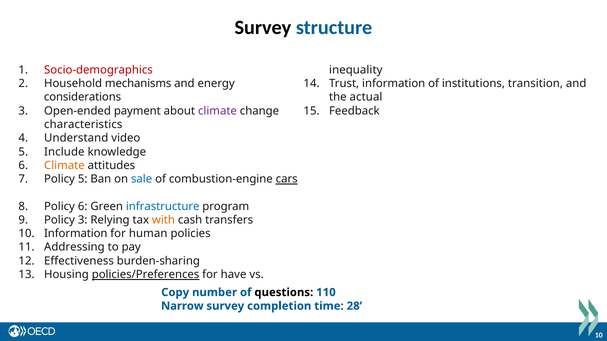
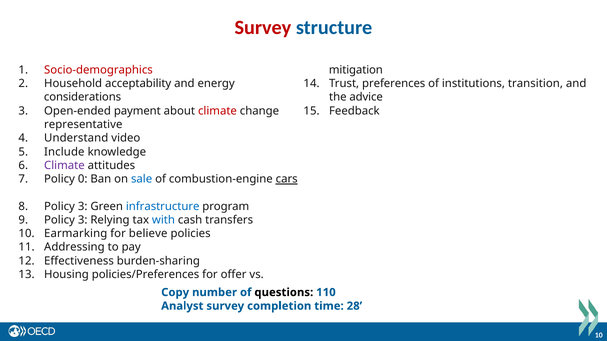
Survey at (263, 28) colour: black -> red
inequality: inequality -> mitigation
mechanisms: mechanisms -> acceptability
Trust information: information -> preferences
actual: actual -> advice
climate at (217, 111) colour: purple -> red
characteristics: characteristics -> representative
Climate at (64, 166) colour: orange -> purple
Policy 5: 5 -> 0
6 at (83, 207): 6 -> 3
with colour: orange -> blue
Information at (76, 234): Information -> Earmarking
human: human -> believe
policies/Preferences underline: present -> none
have: have -> offer
Narrow: Narrow -> Analyst
